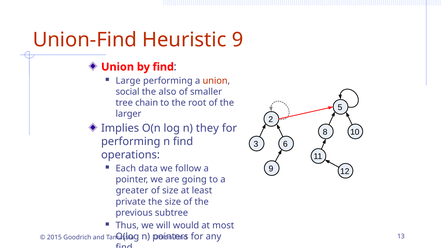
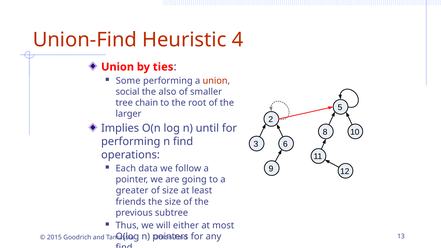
Heuristic 9: 9 -> 4
by find: find -> ties
Large: Large -> Some
they: they -> until
private: private -> friends
would: would -> either
